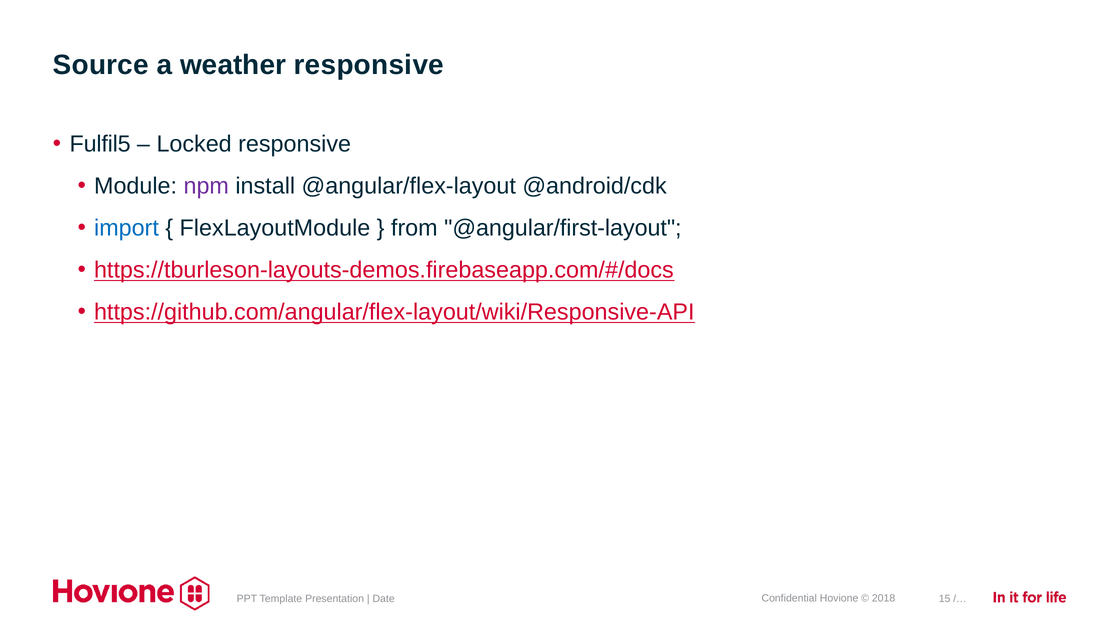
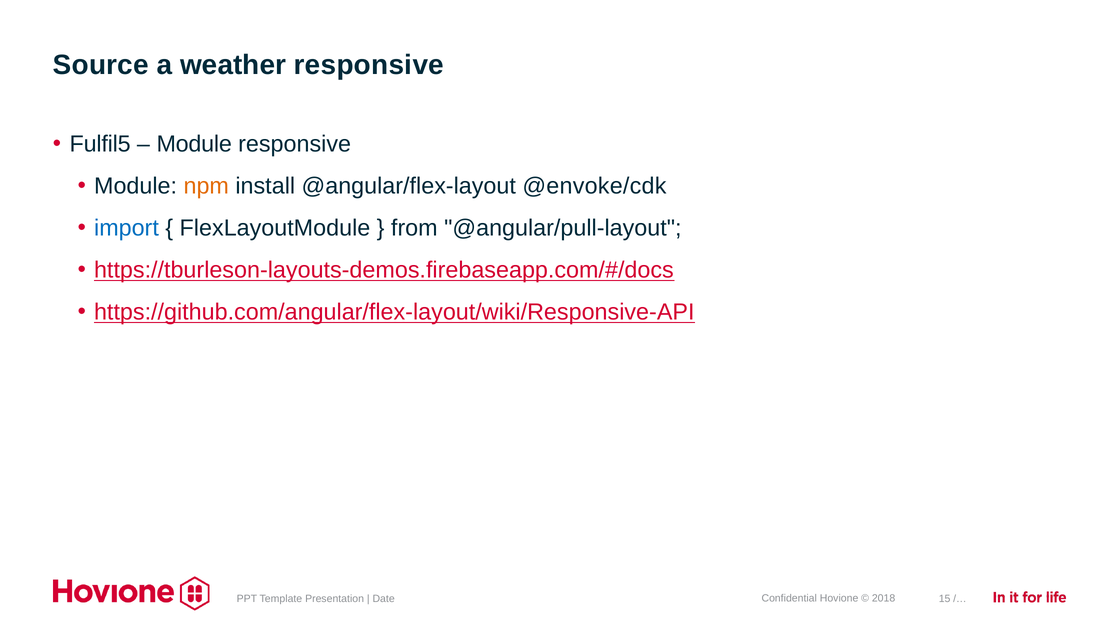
Locked at (194, 144): Locked -> Module
npm colour: purple -> orange
@android/cdk: @android/cdk -> @envoke/cdk
@angular/first-layout: @angular/first-layout -> @angular/pull-layout
